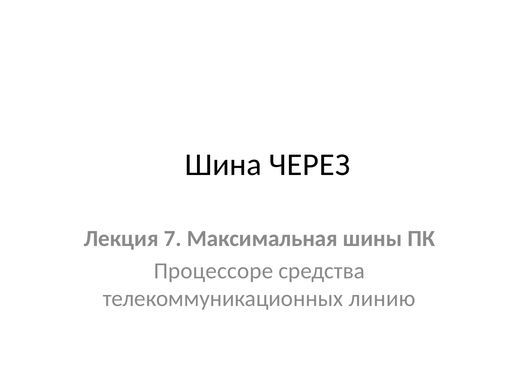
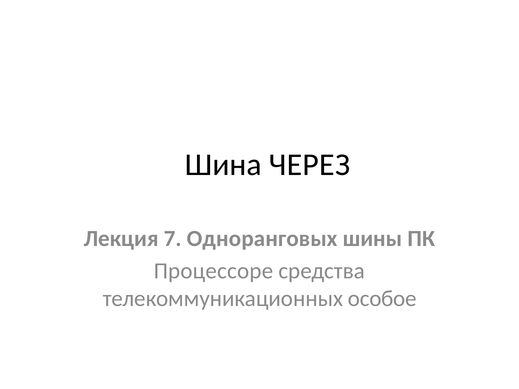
Максимальная: Максимальная -> Одноранговых
линию: линию -> особое
